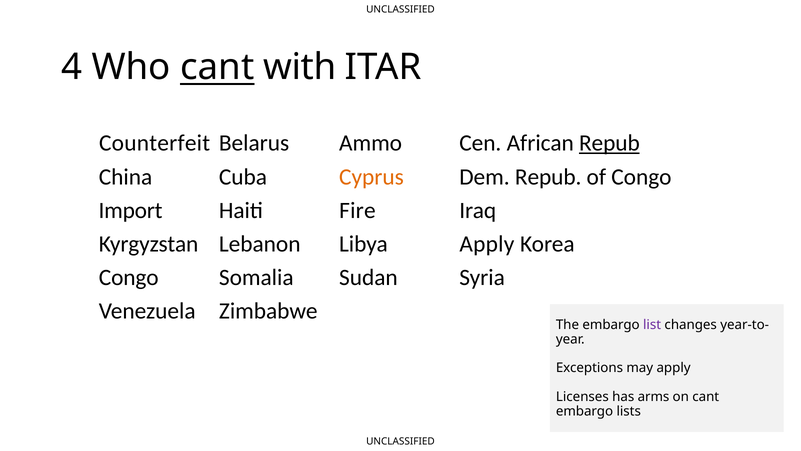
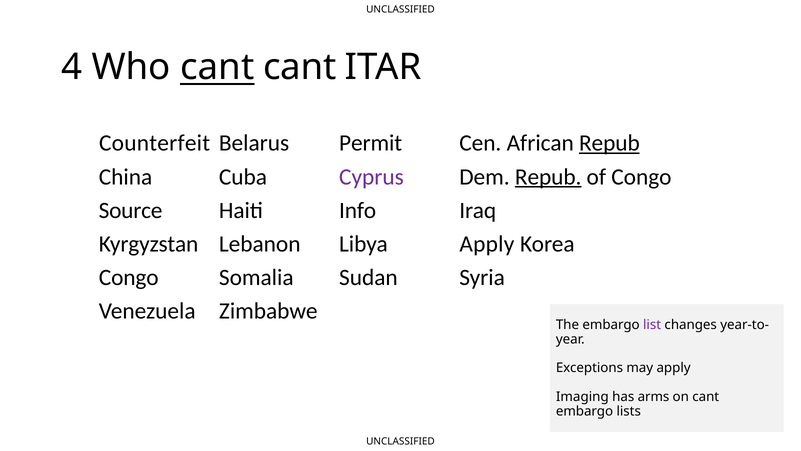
cant with: with -> cant
Ammo: Ammo -> Permit
Cyprus colour: orange -> purple
Repub at (548, 177) underline: none -> present
Import: Import -> Source
Fire: Fire -> Info
Licenses: Licenses -> Imaging
